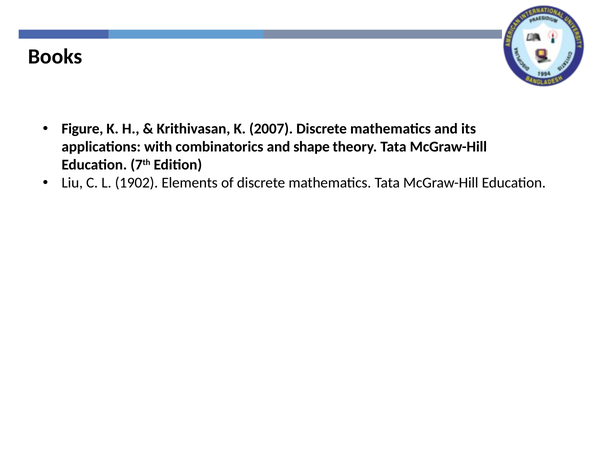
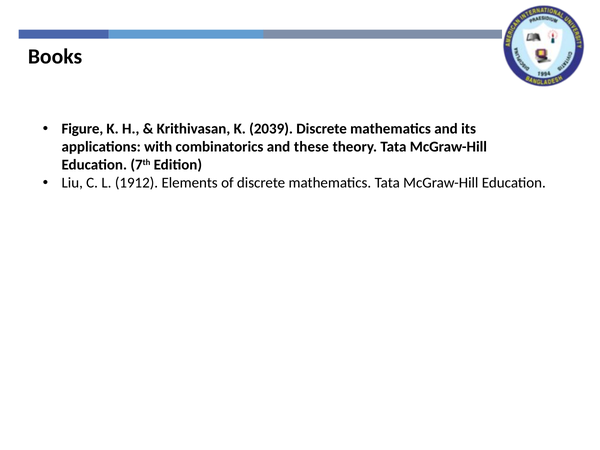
2007: 2007 -> 2039
shape: shape -> these
1902: 1902 -> 1912
